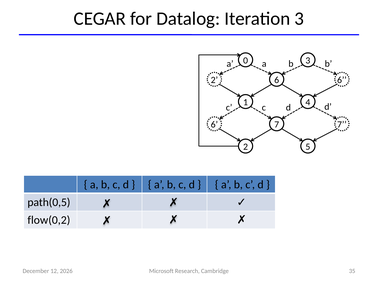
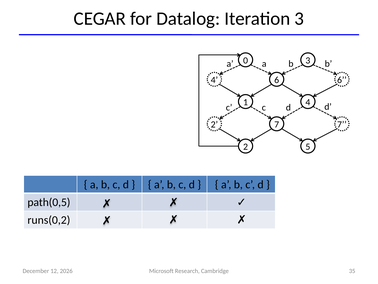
2 at (214, 80): 2 -> 4
6 at (214, 124): 6 -> 2
flow(0,2: flow(0,2 -> runs(0,2
